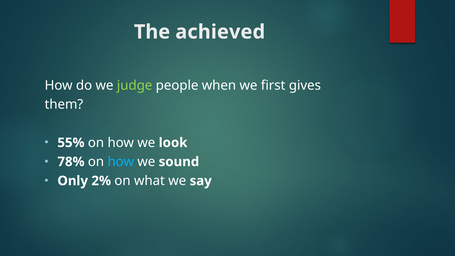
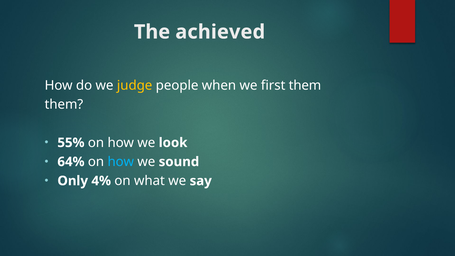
judge colour: light green -> yellow
first gives: gives -> them
78%: 78% -> 64%
2%: 2% -> 4%
